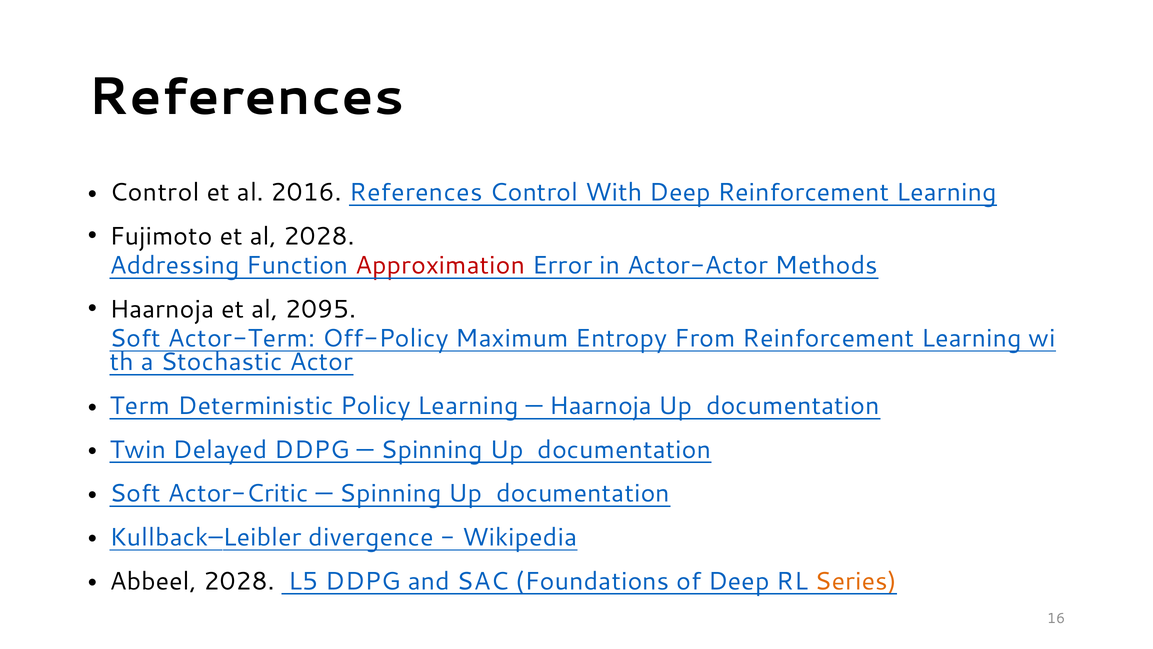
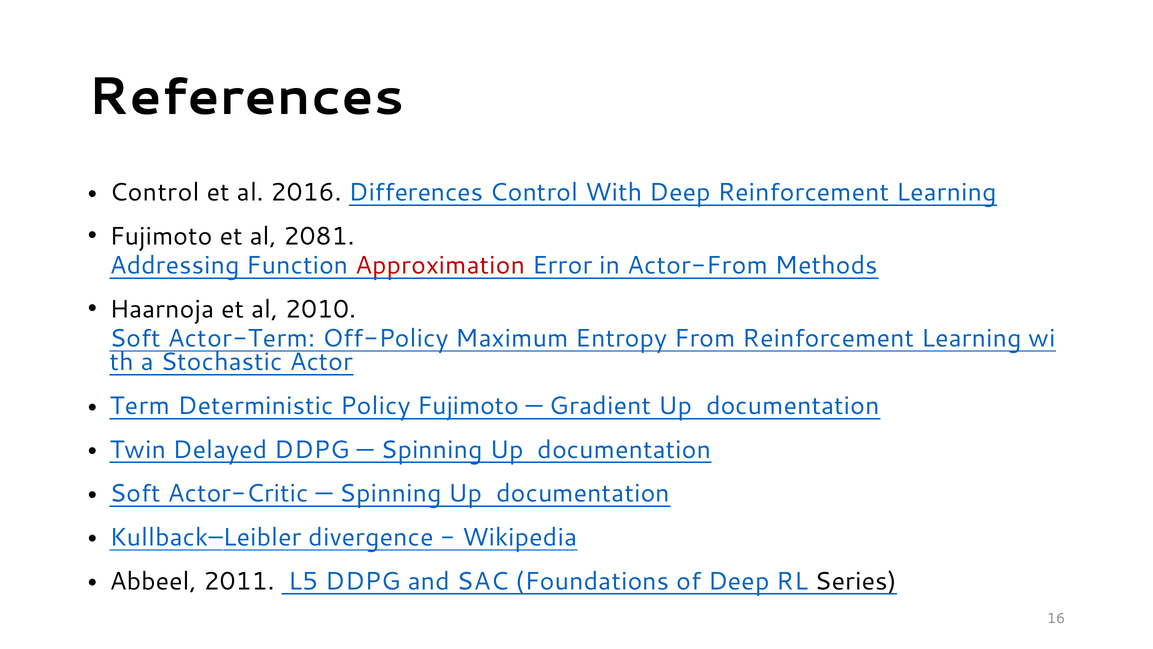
2016 References: References -> Differences
al 2028: 2028 -> 2081
Actor-Actor: Actor-Actor -> Actor-From
2095: 2095 -> 2010
Policy Learning: Learning -> Fujimoto
Haarnoja at (601, 406): Haarnoja -> Gradient
Abbeel 2028: 2028 -> 2011
Series colour: orange -> black
